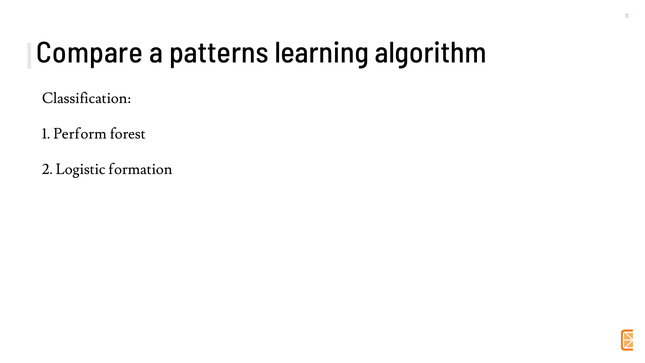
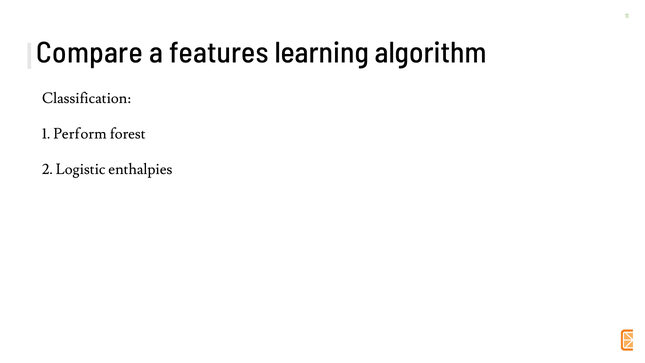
patterns: patterns -> features
formation: formation -> enthalpies
